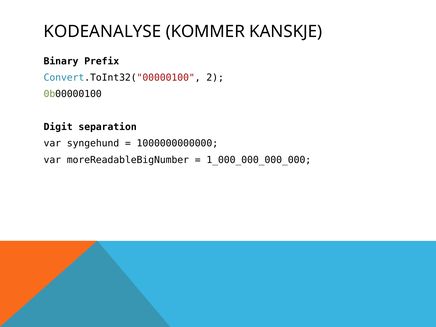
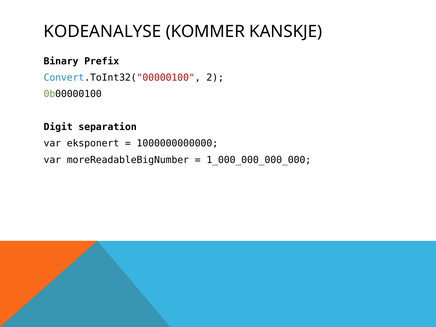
syngehund: syngehund -> eksponert
